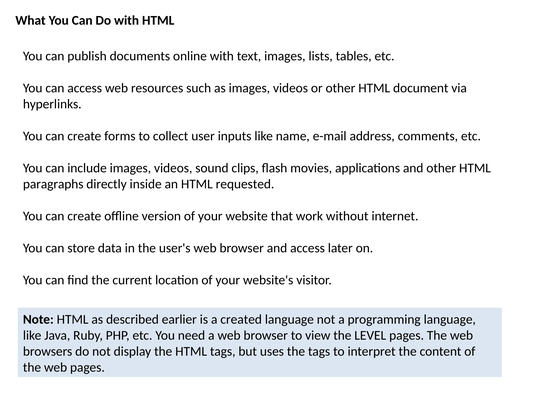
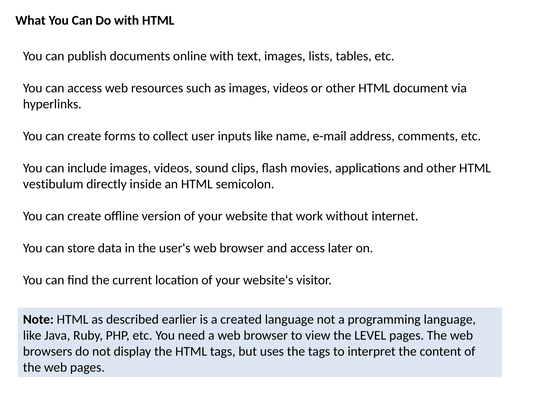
paragraphs: paragraphs -> vestibulum
requested: requested -> semicolon
